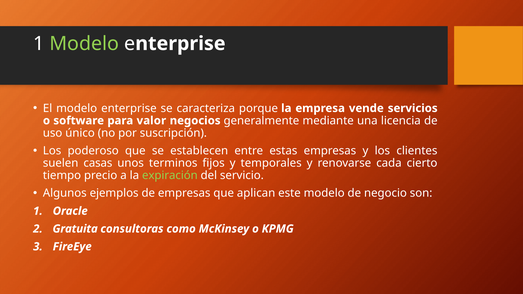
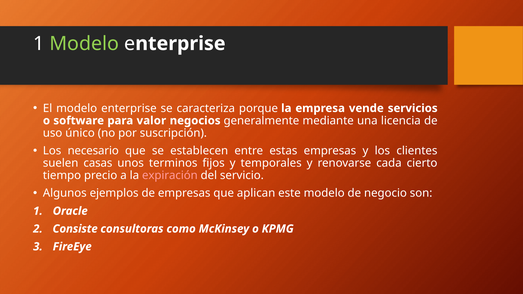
poderoso: poderoso -> necesario
expiración colour: light green -> pink
Gratuita: Gratuita -> Consiste
